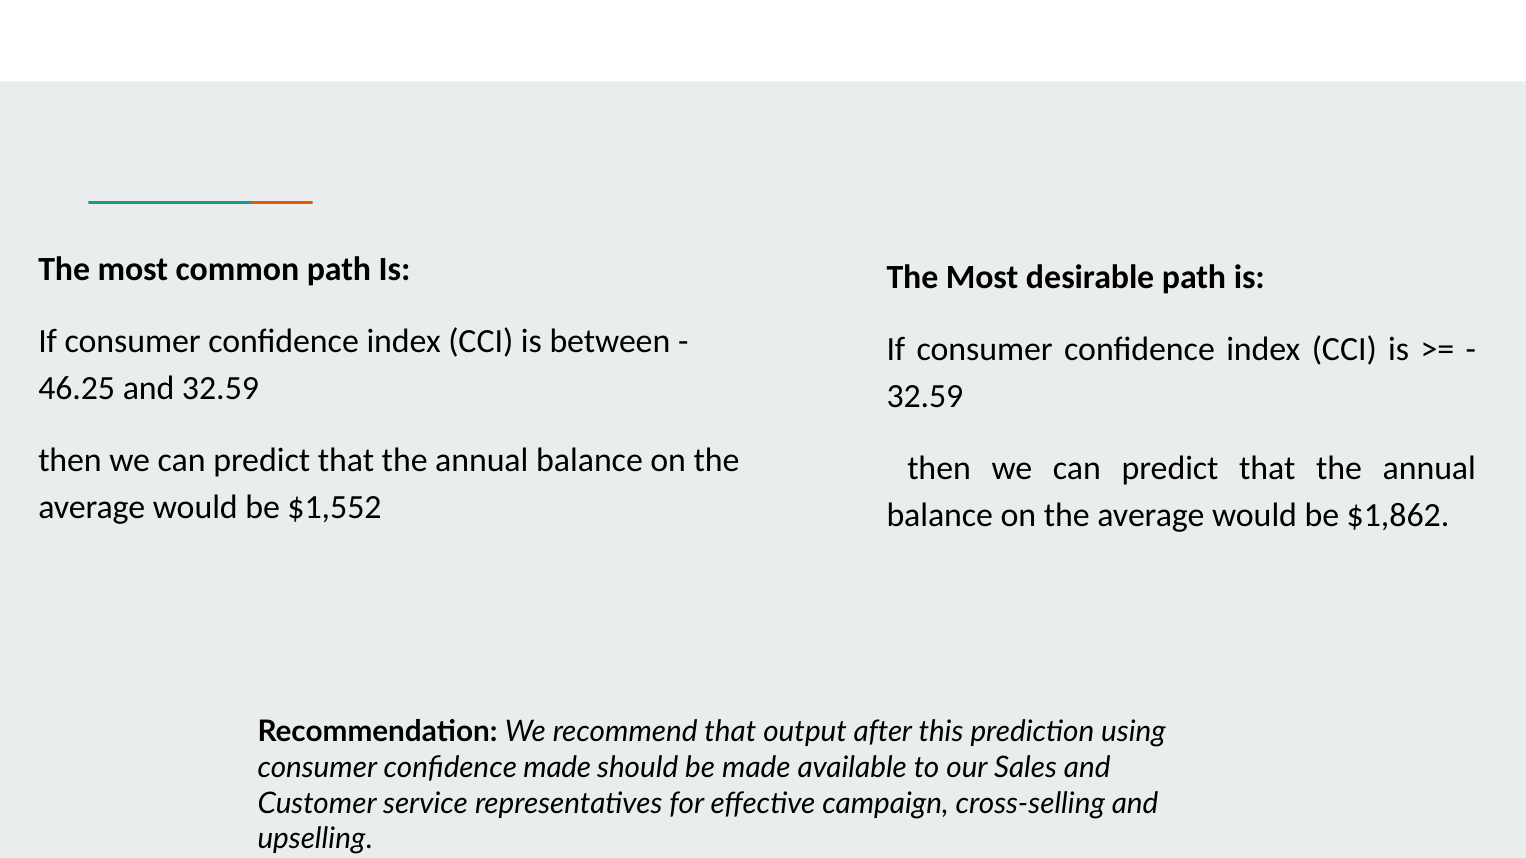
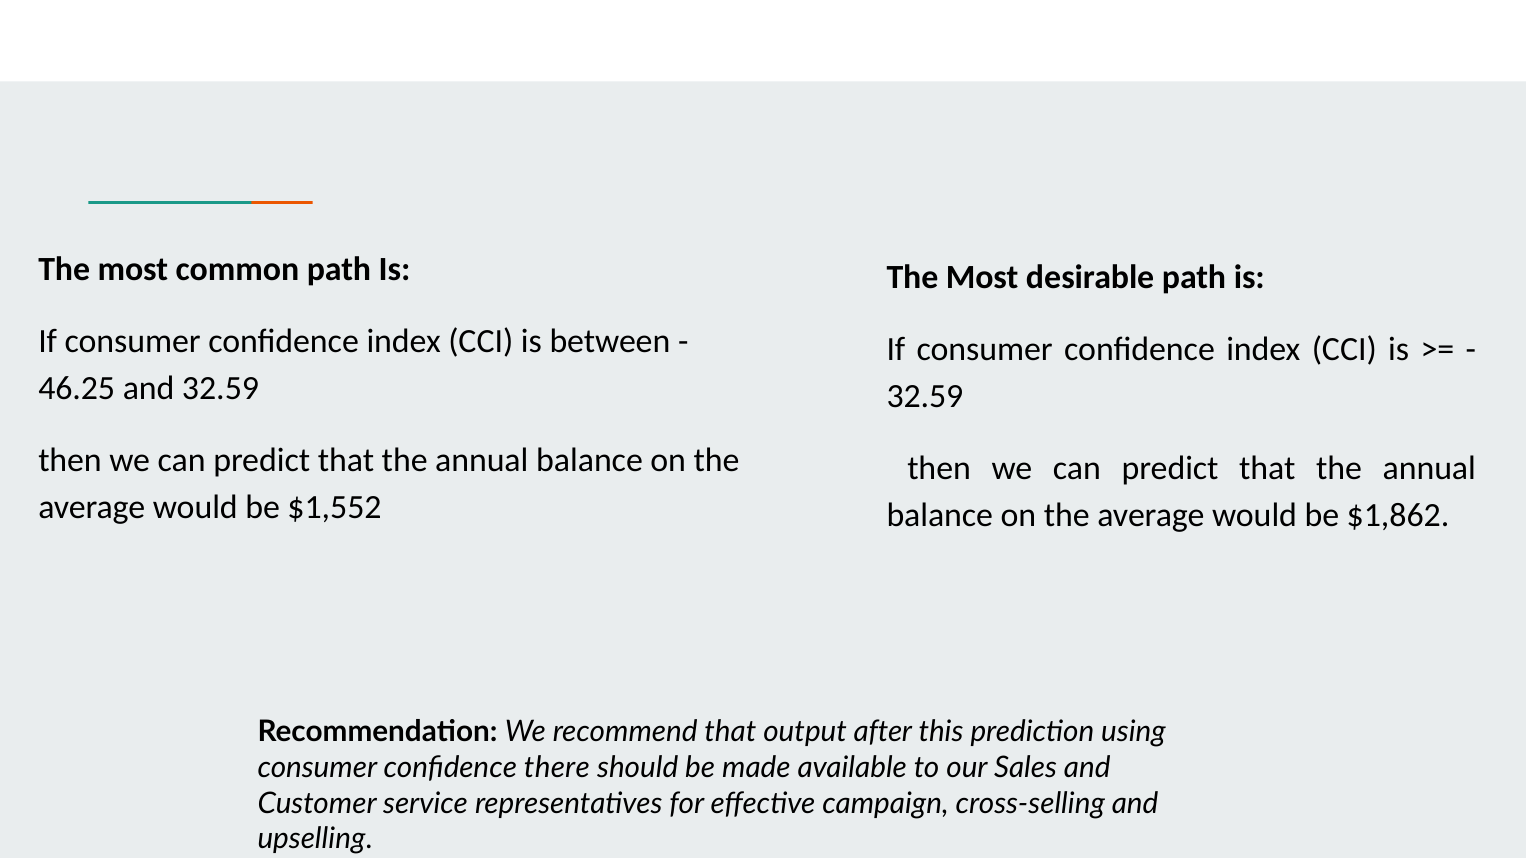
confidence made: made -> there
